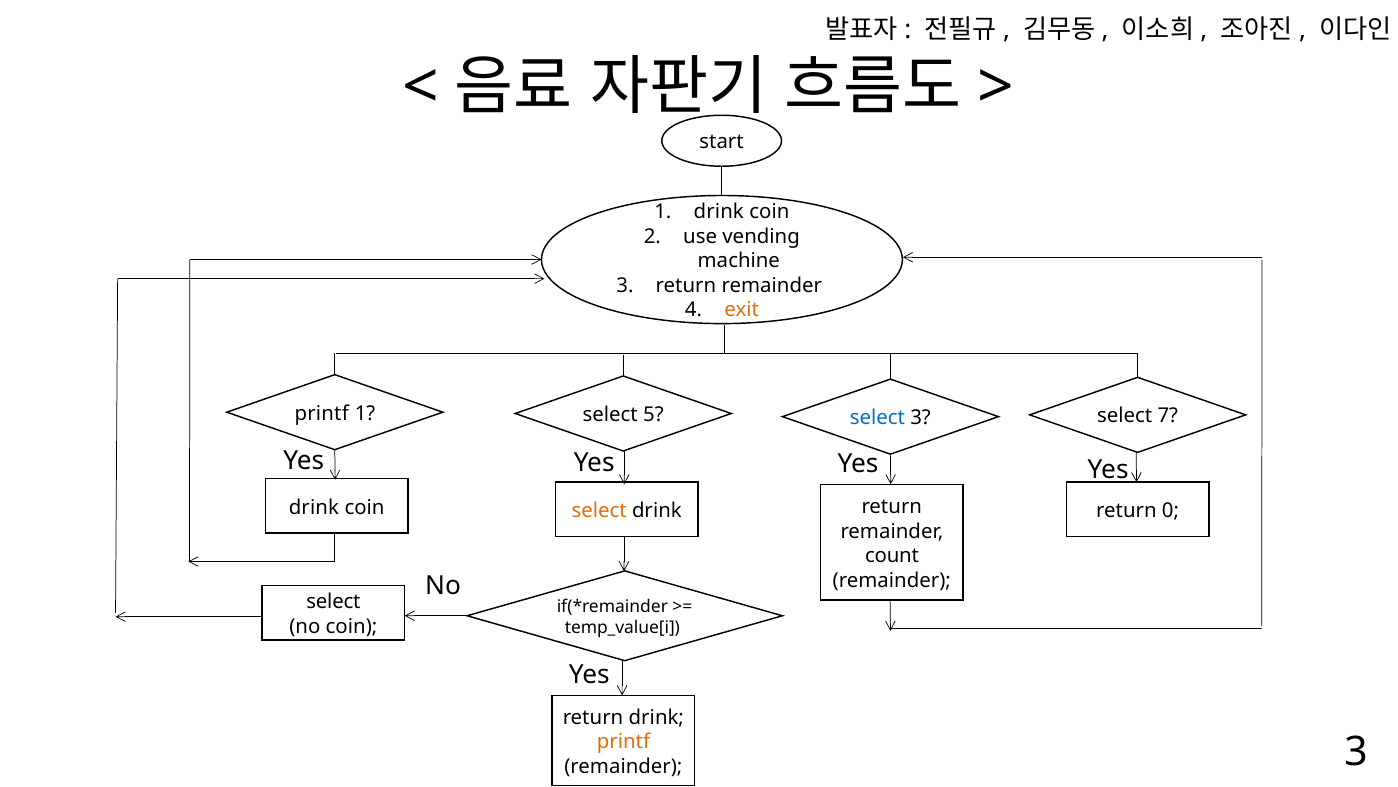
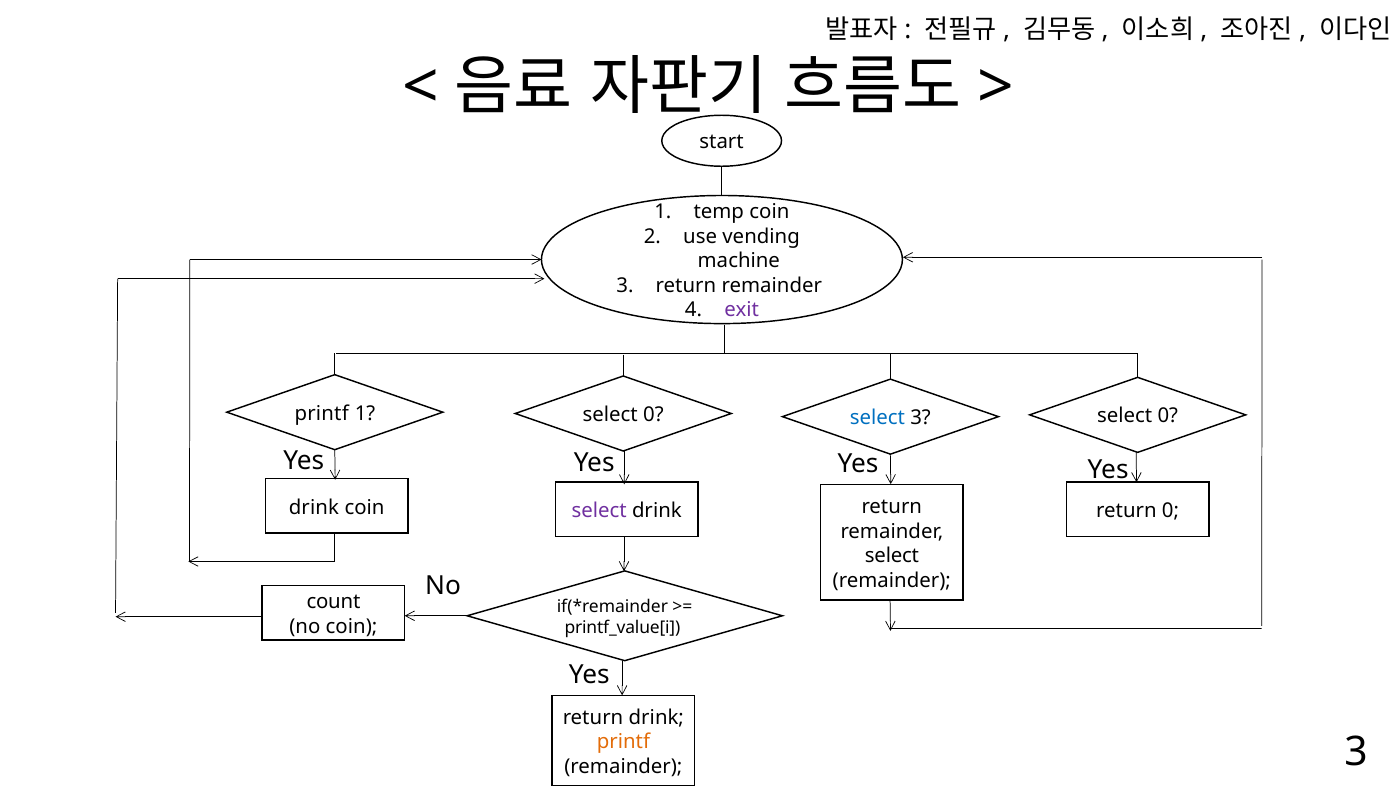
1 drink: drink -> temp
exit colour: orange -> purple
5 at (653, 415): 5 -> 0
7 at (1168, 416): 7 -> 0
select at (599, 510) colour: orange -> purple
count at (892, 555): count -> select
select at (333, 602): select -> count
temp_value[i: temp_value[i -> printf_value[i
